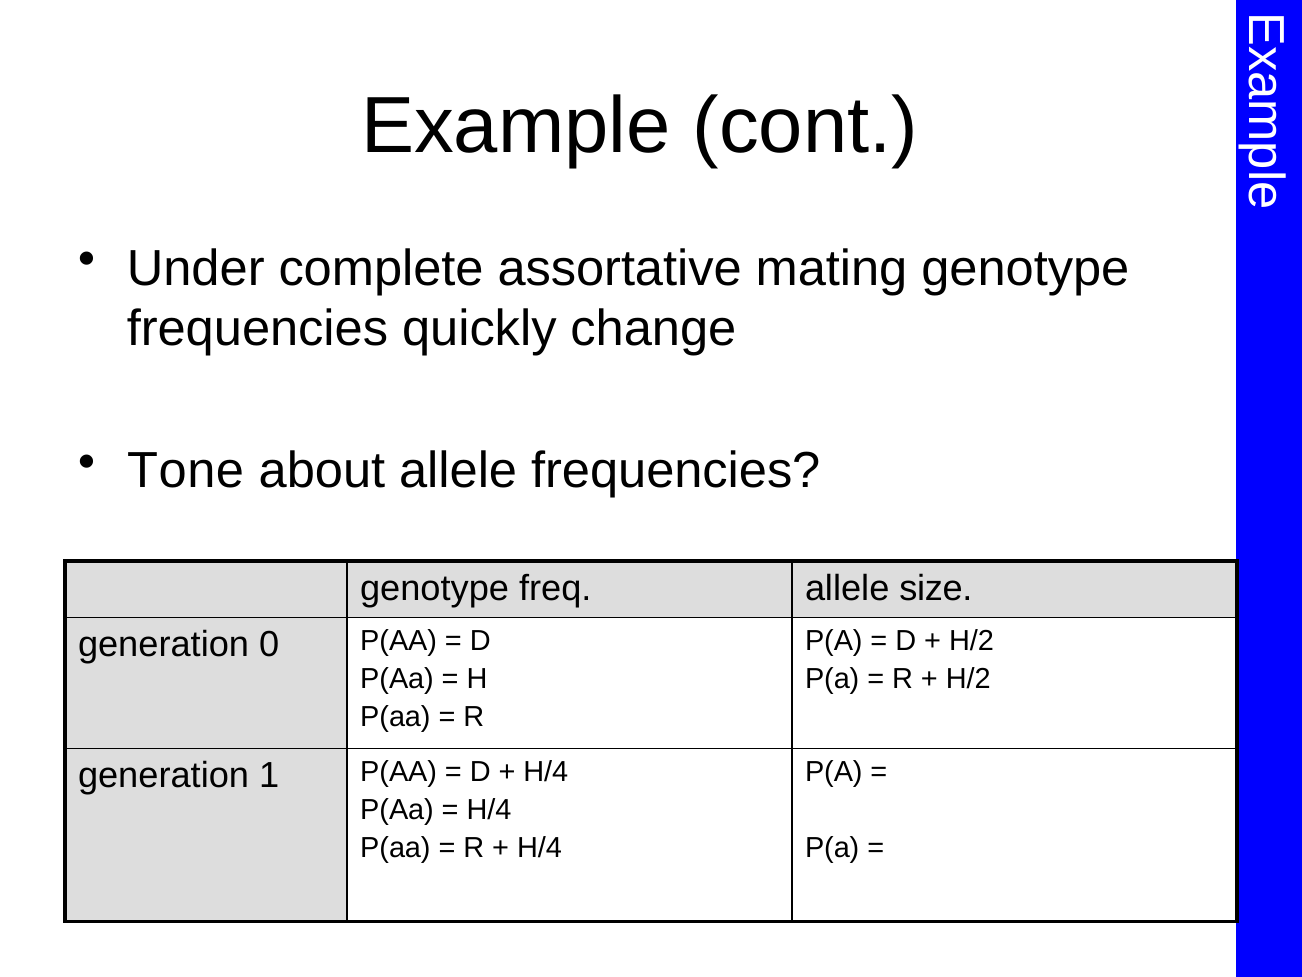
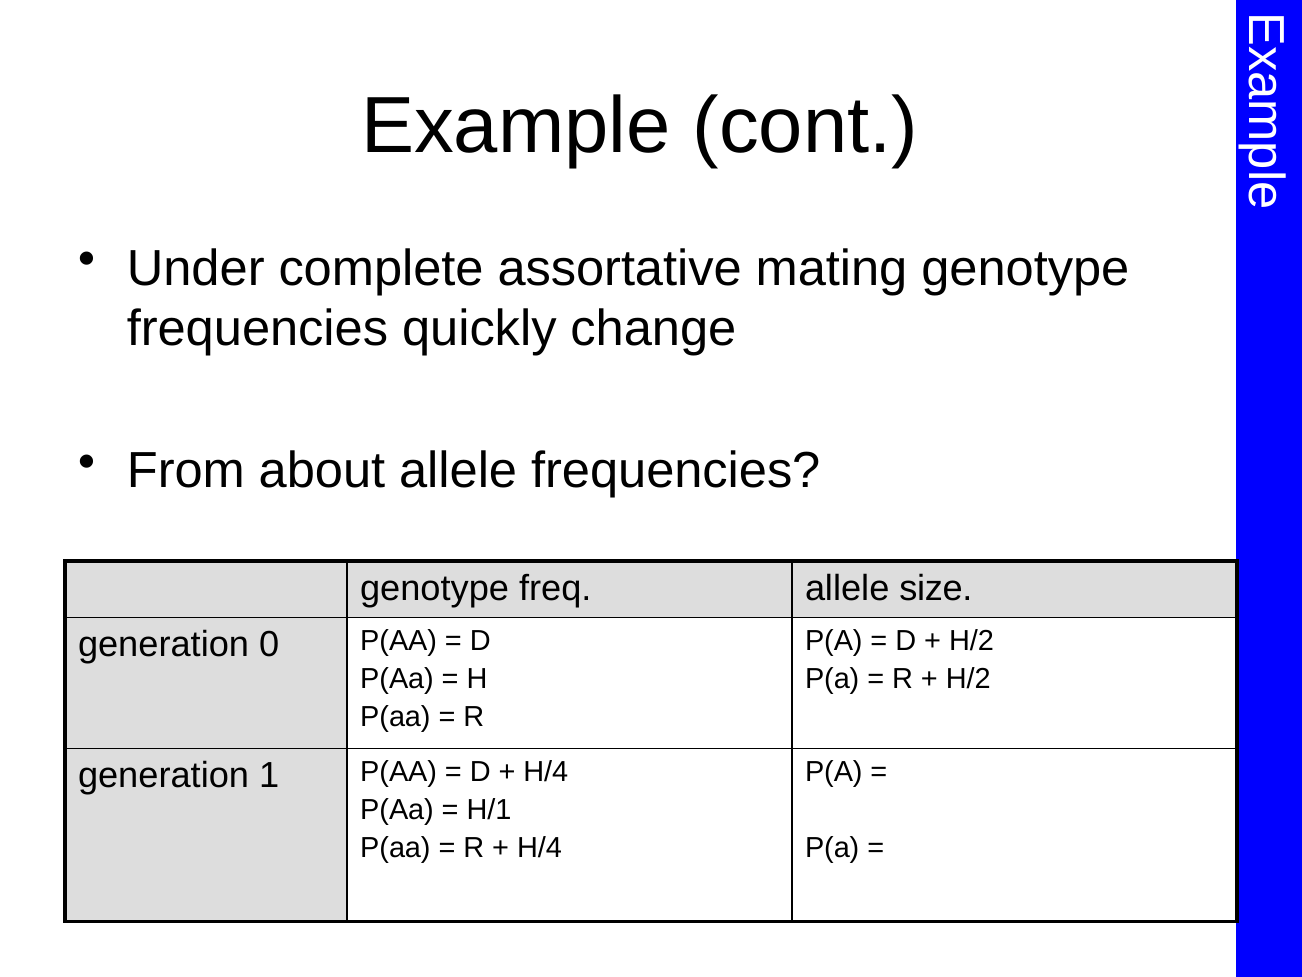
Tone: Tone -> From
H/4 at (489, 809): H/4 -> H/1
